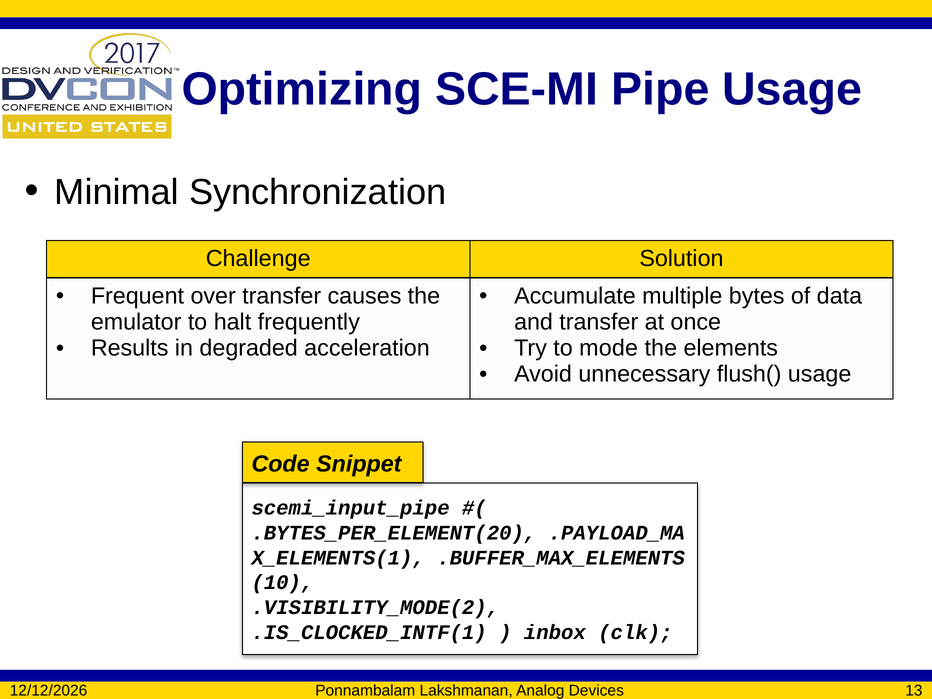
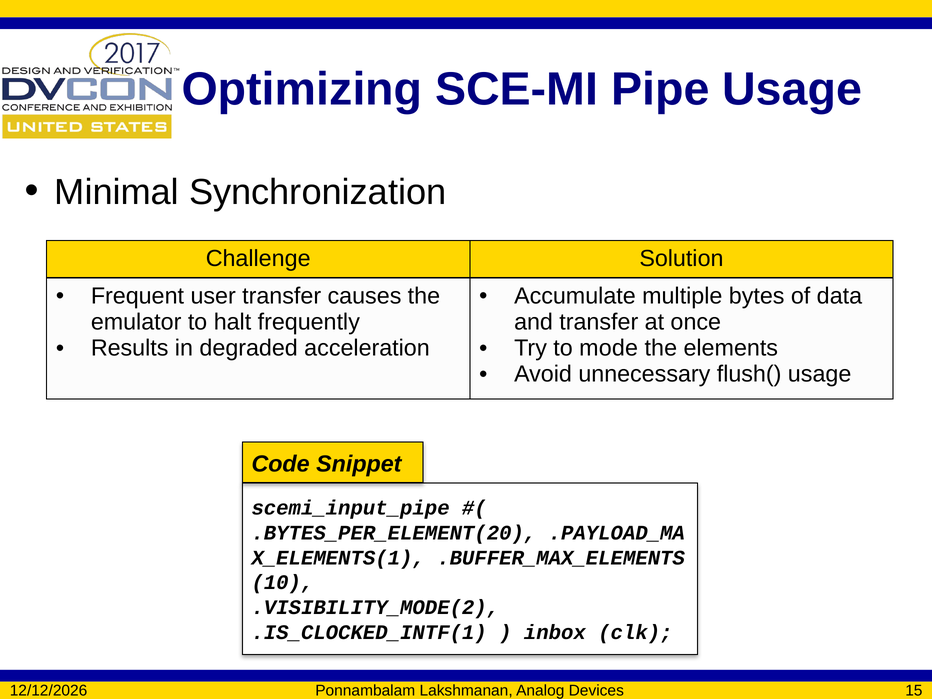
over: over -> user
13: 13 -> 15
